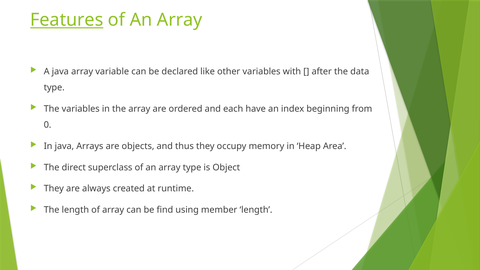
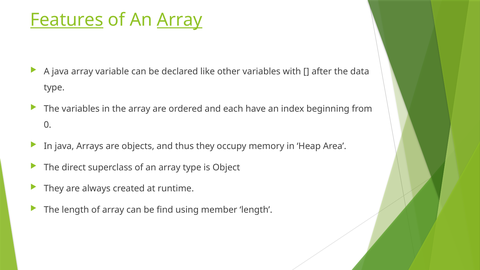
Array at (180, 20) underline: none -> present
